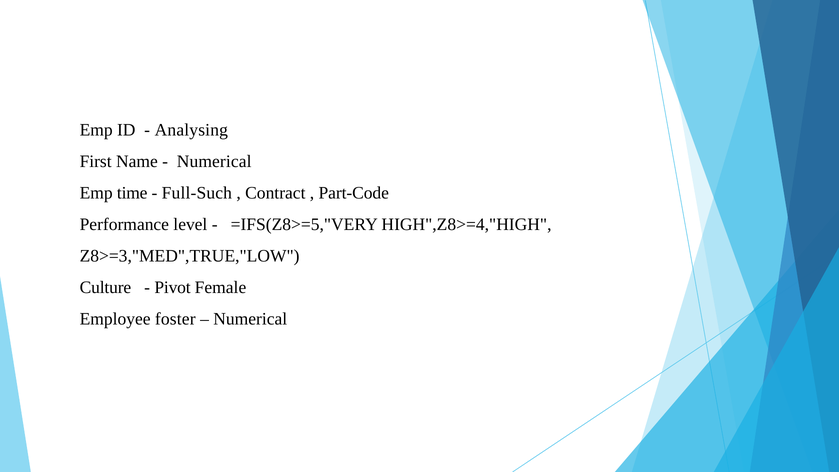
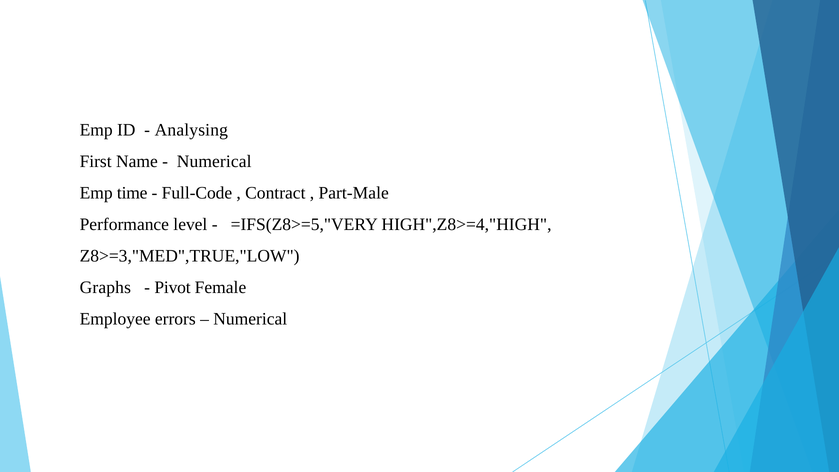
Full-Such: Full-Such -> Full-Code
Part-Code: Part-Code -> Part-Male
Culture: Culture -> Graphs
foster: foster -> errors
